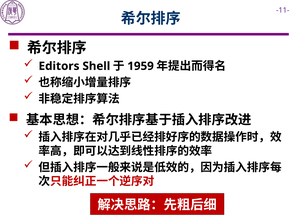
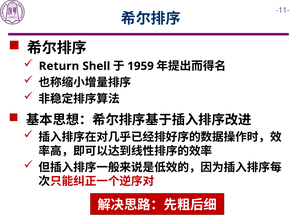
Editors: Editors -> Return
